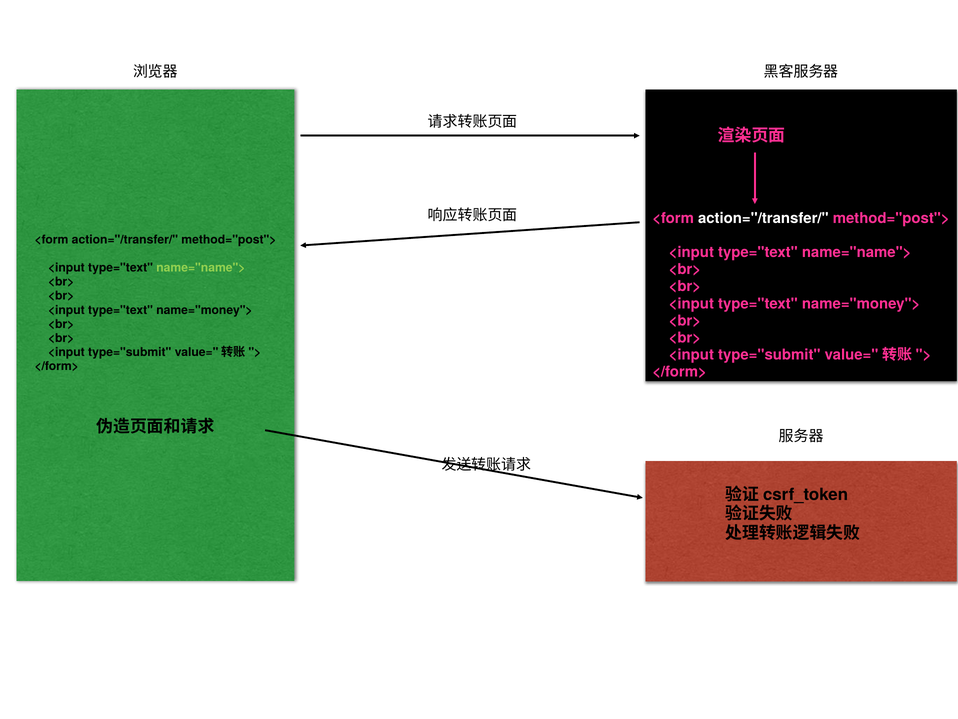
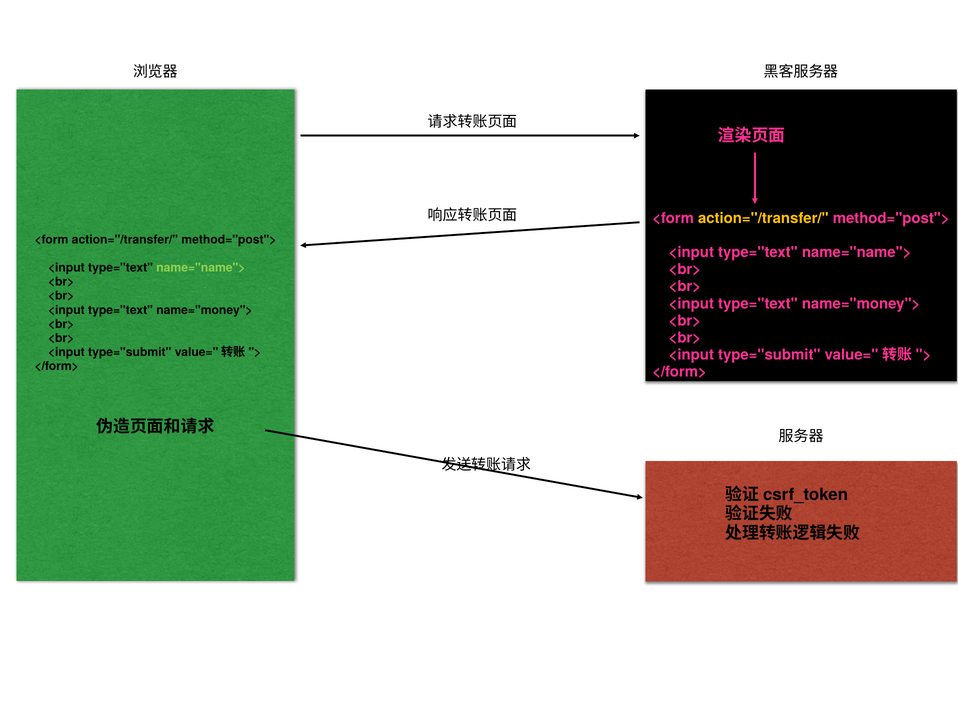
action="/transfer/ at (763, 218) colour: white -> yellow
